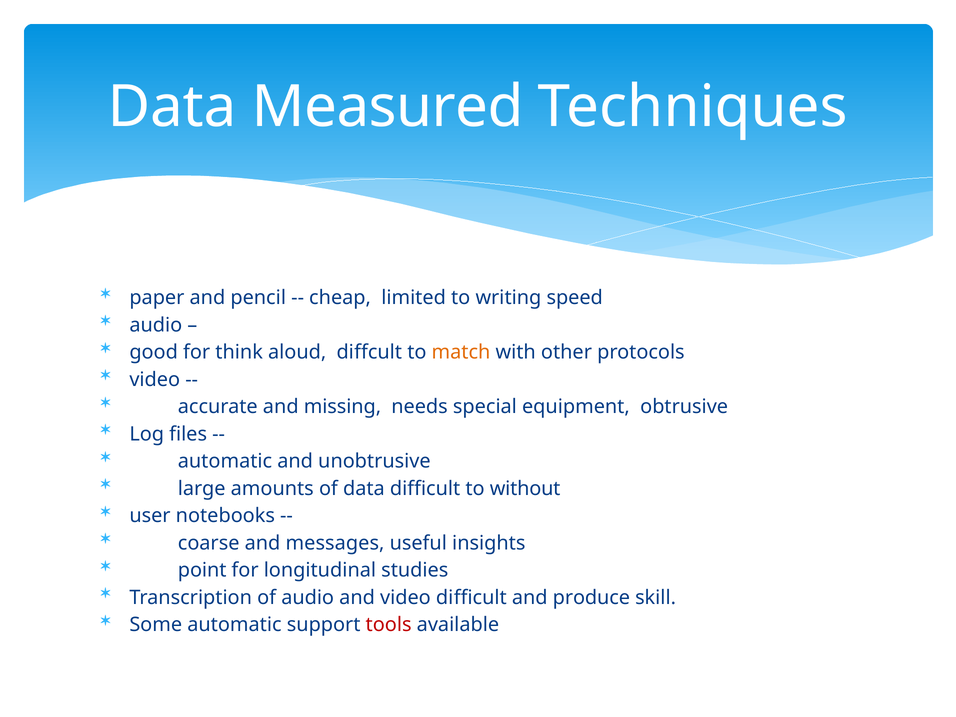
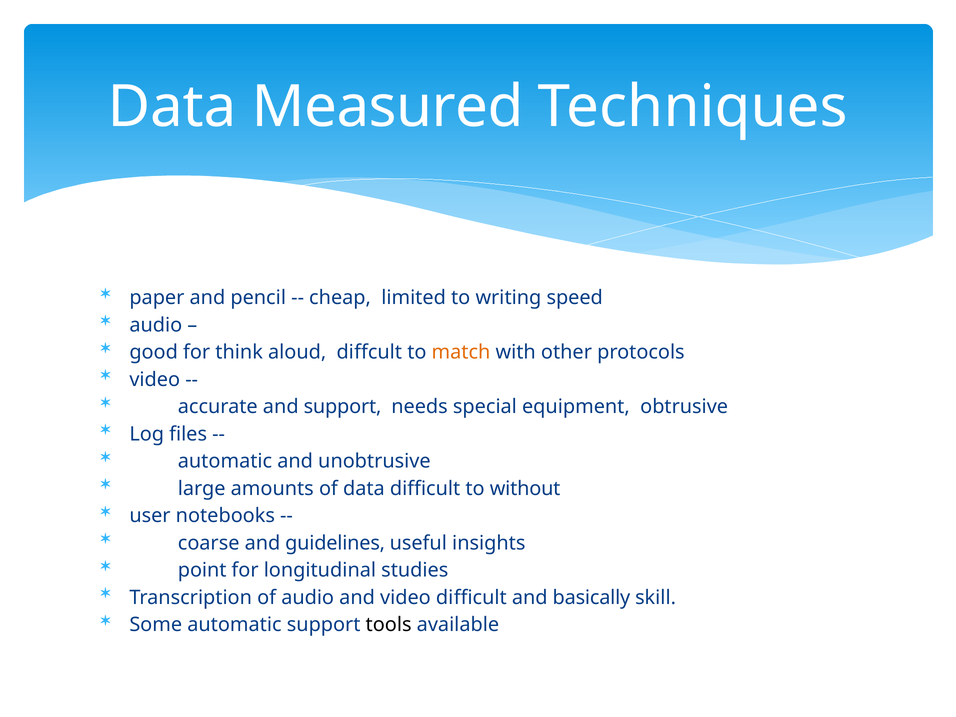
and missing: missing -> support
messages: messages -> guidelines
produce: produce -> basically
tools colour: red -> black
